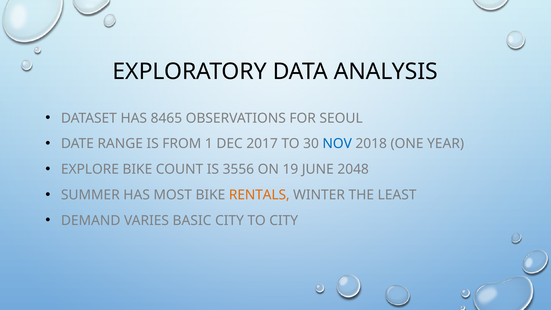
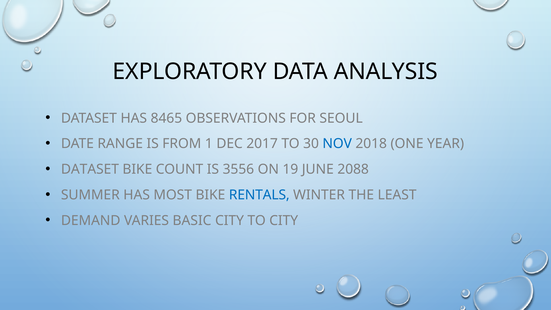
EXPLORE at (90, 169): EXPLORE -> DATASET
2048: 2048 -> 2088
RENTALS colour: orange -> blue
